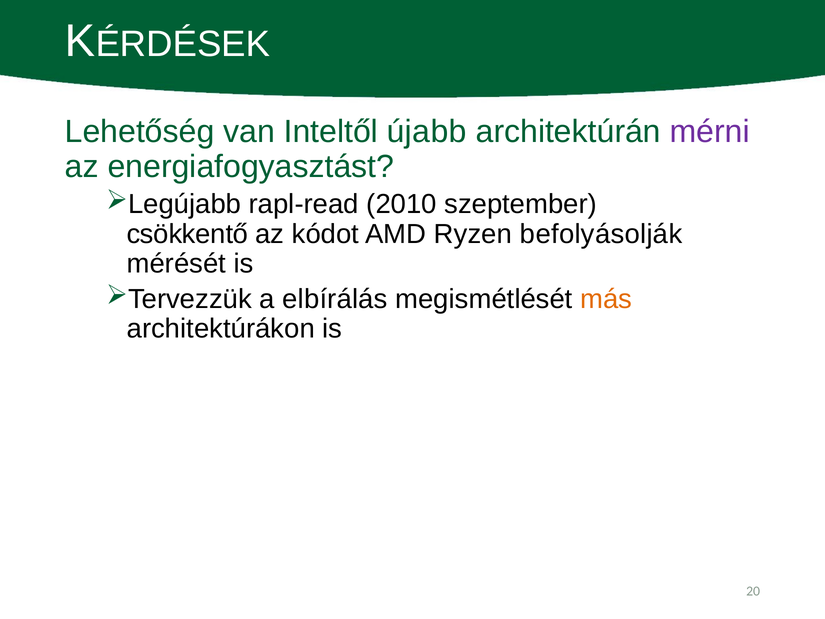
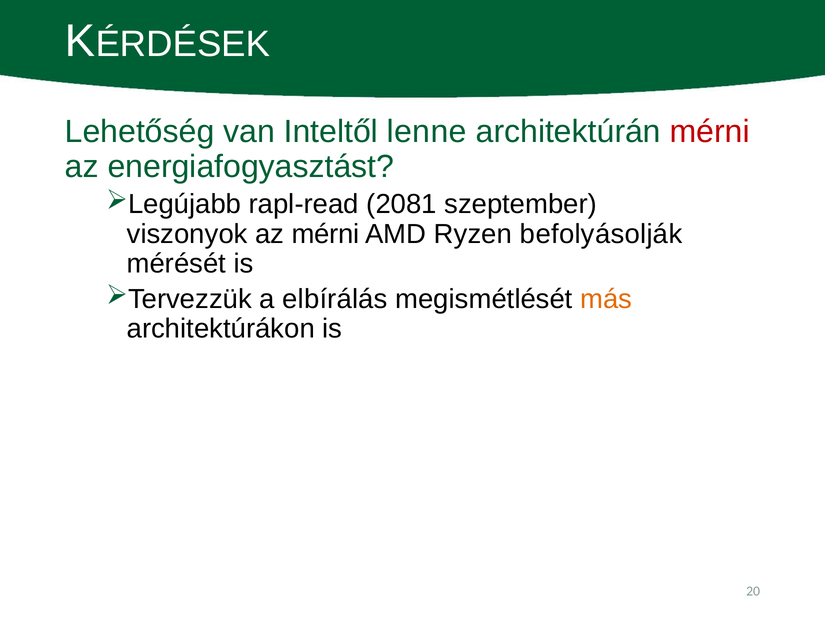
újabb: újabb -> lenne
mérni at (710, 132) colour: purple -> red
2010: 2010 -> 2081
csökkentő: csökkentő -> viszonyok
az kódot: kódot -> mérni
